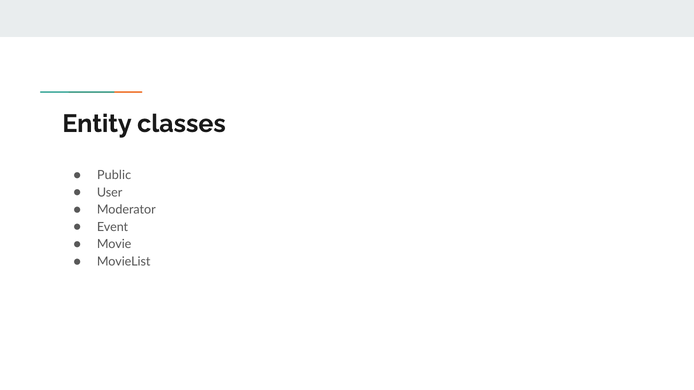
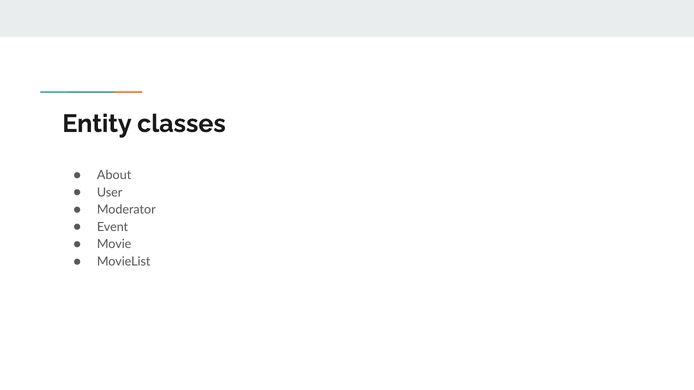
Public: Public -> About
